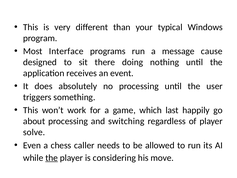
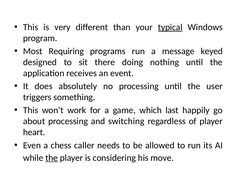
typical underline: none -> present
Interface: Interface -> Requiring
cause: cause -> keyed
solve: solve -> heart
